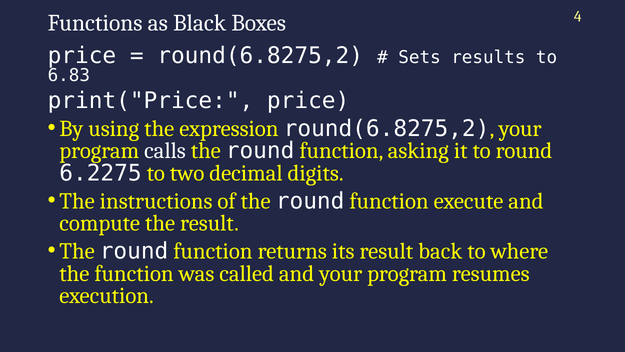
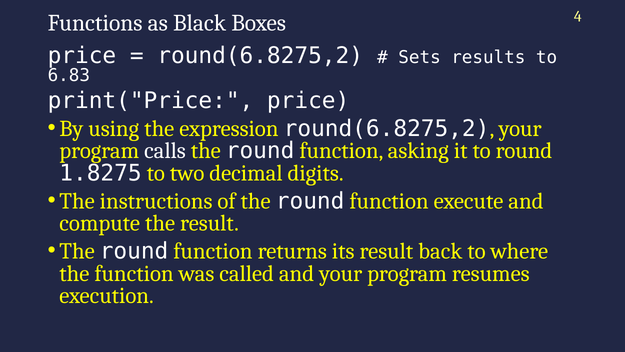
6.2275: 6.2275 -> 1.8275
